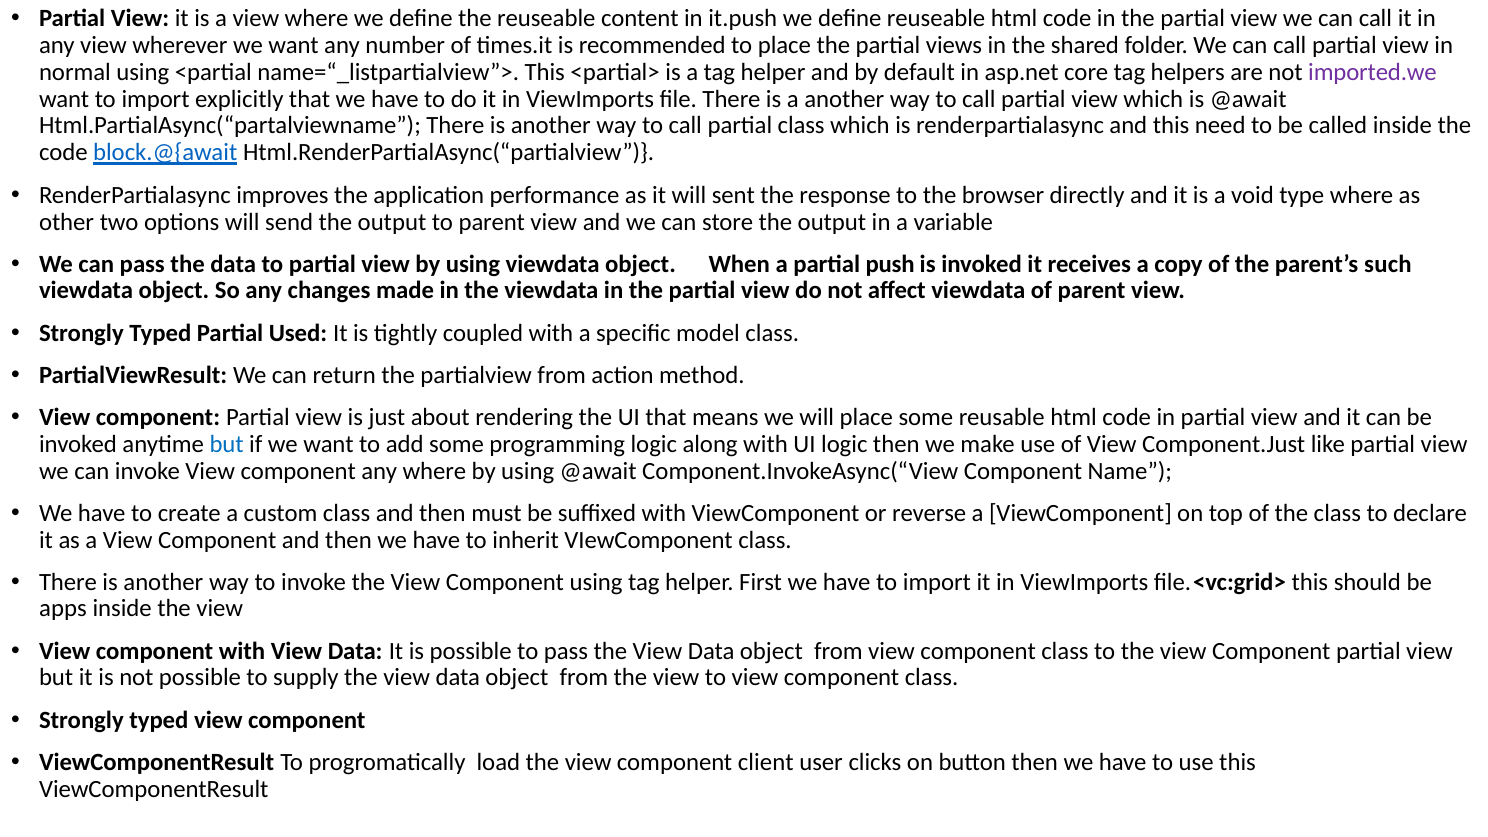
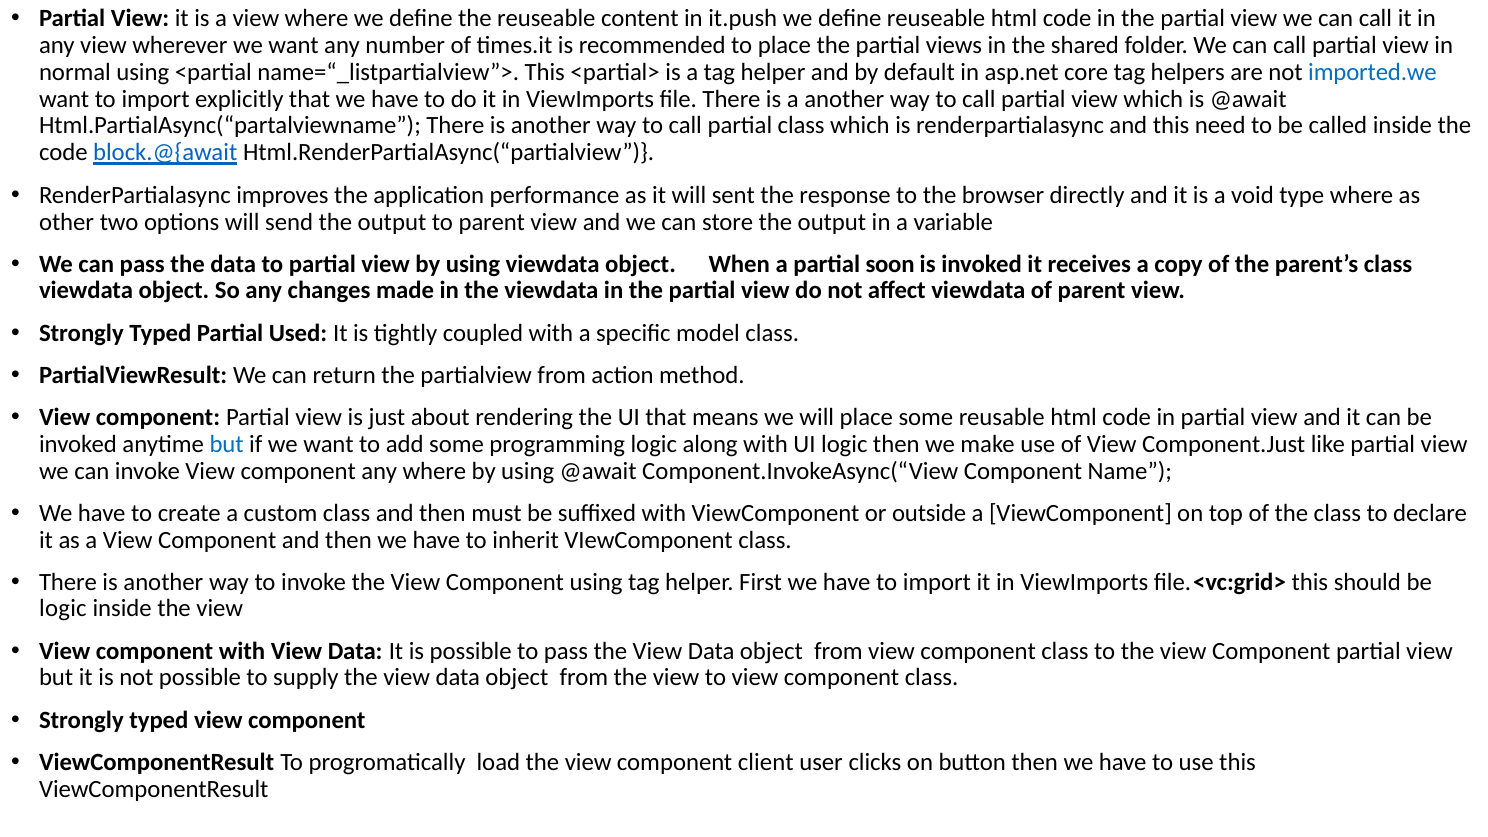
imported.we colour: purple -> blue
push: push -> soon
parent’s such: such -> class
reverse: reverse -> outside
apps at (63, 609): apps -> logic
